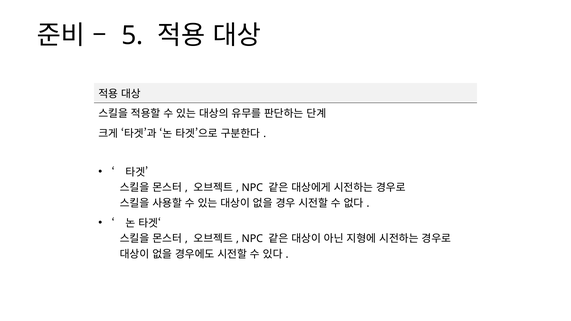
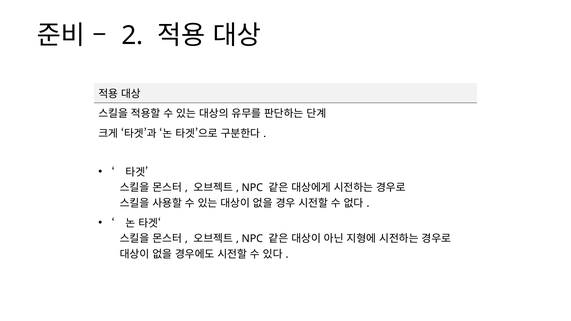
5: 5 -> 2
